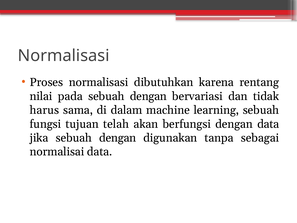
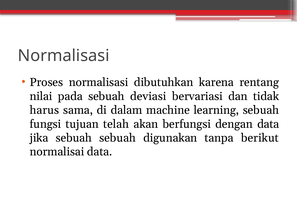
pada sebuah dengan: dengan -> deviasi
jika sebuah dengan: dengan -> sebuah
sebagai: sebagai -> berikut
